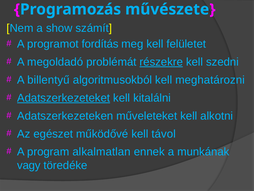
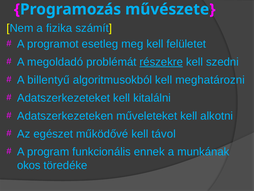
show: show -> fizika
fordítás: fordítás -> esetleg
Adatszerkezeteket underline: present -> none
alkalmatlan: alkalmatlan -> funkcionális
vagy: vagy -> okos
